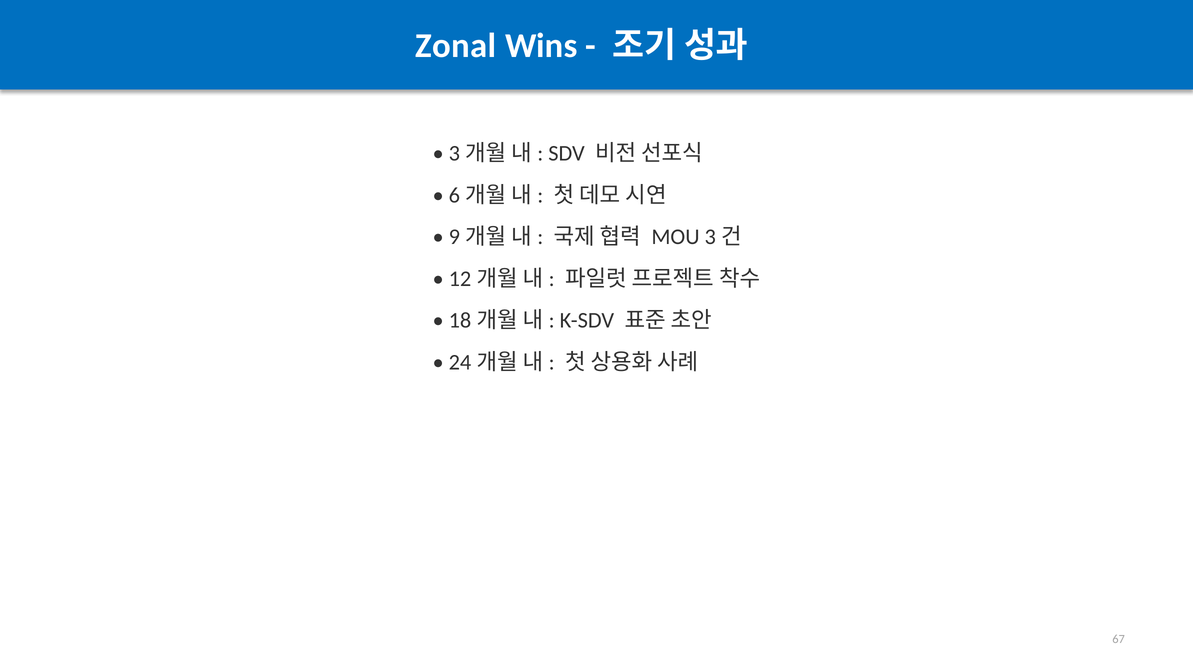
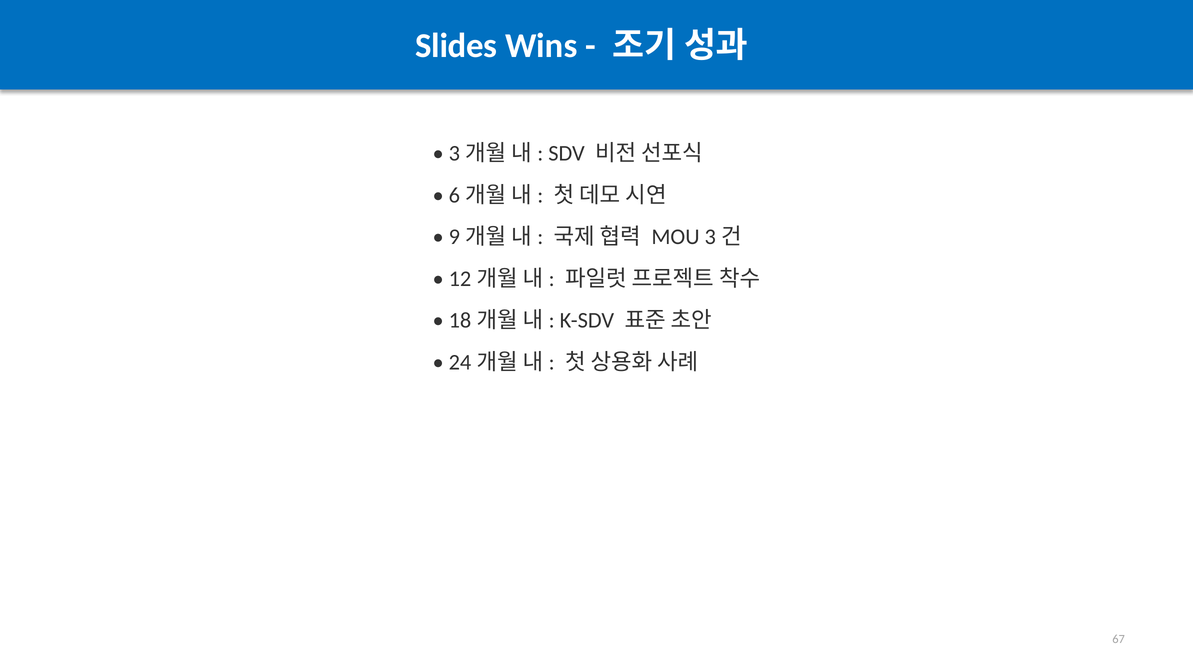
Zonal: Zonal -> Slides
